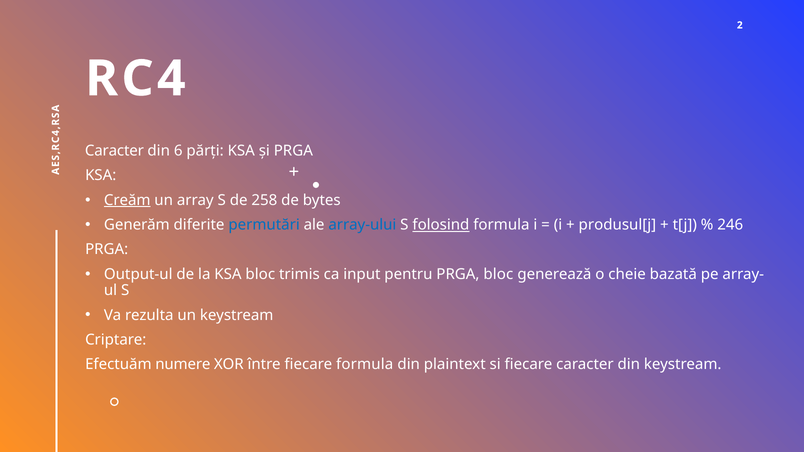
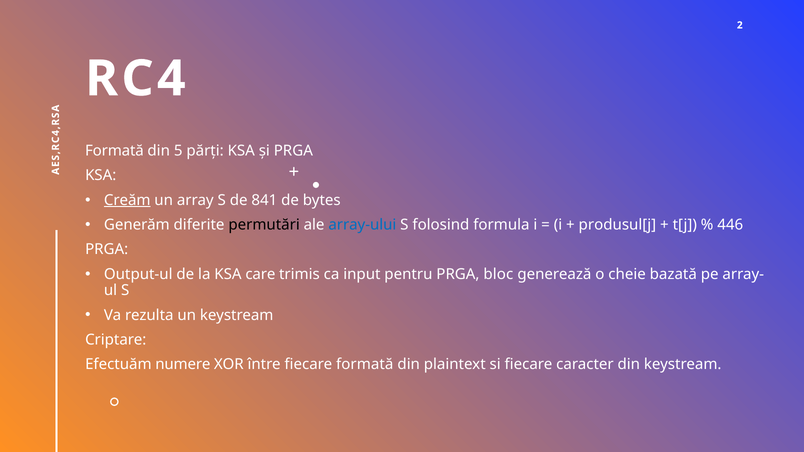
Caracter at (114, 151): Caracter -> Formată
6: 6 -> 5
258: 258 -> 841
permutări colour: blue -> black
folosind underline: present -> none
246: 246 -> 446
KSA bloc: bloc -> care
fiecare formula: formula -> formată
